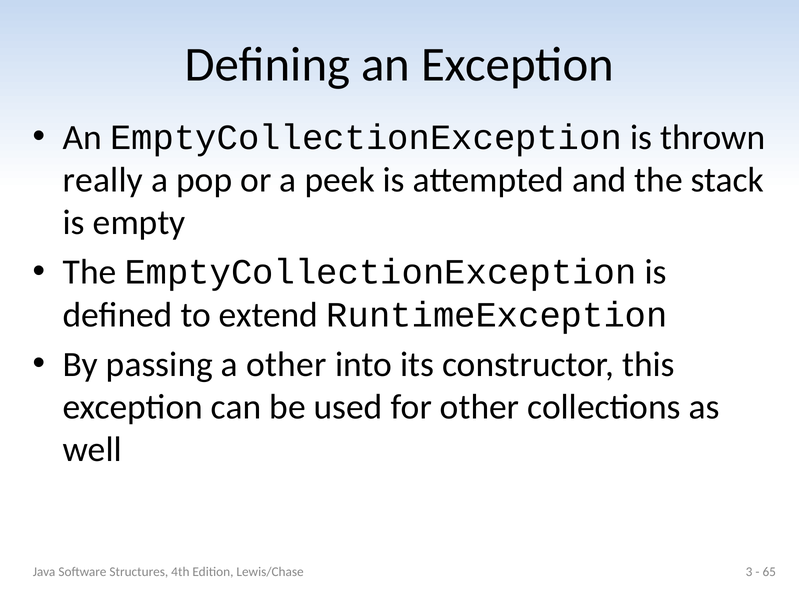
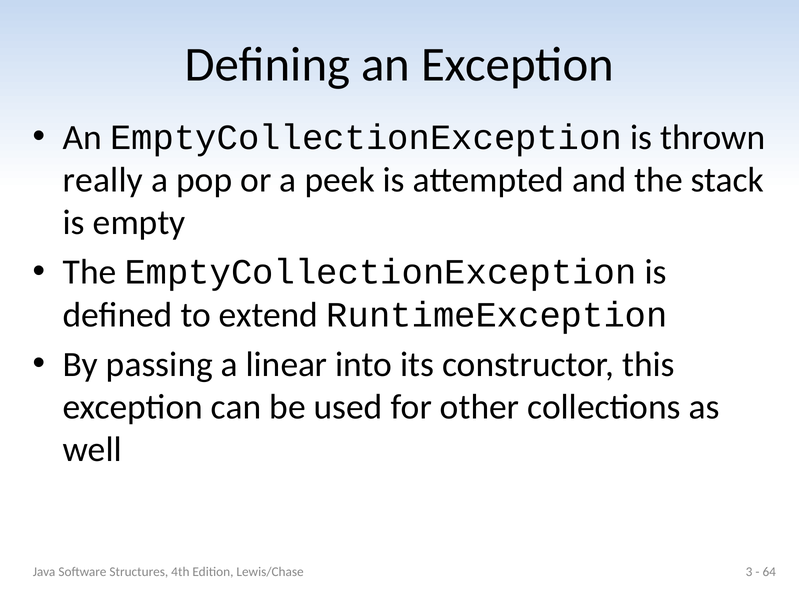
a other: other -> linear
65: 65 -> 64
